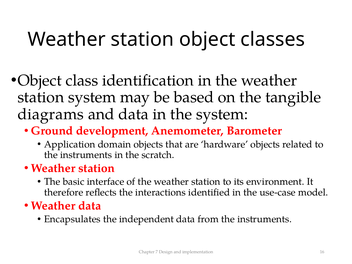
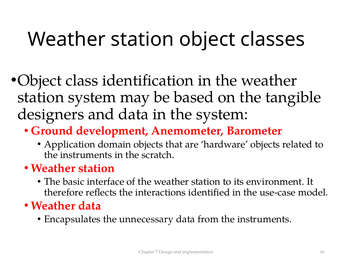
diagrams: diagrams -> designers
independent: independent -> unnecessary
